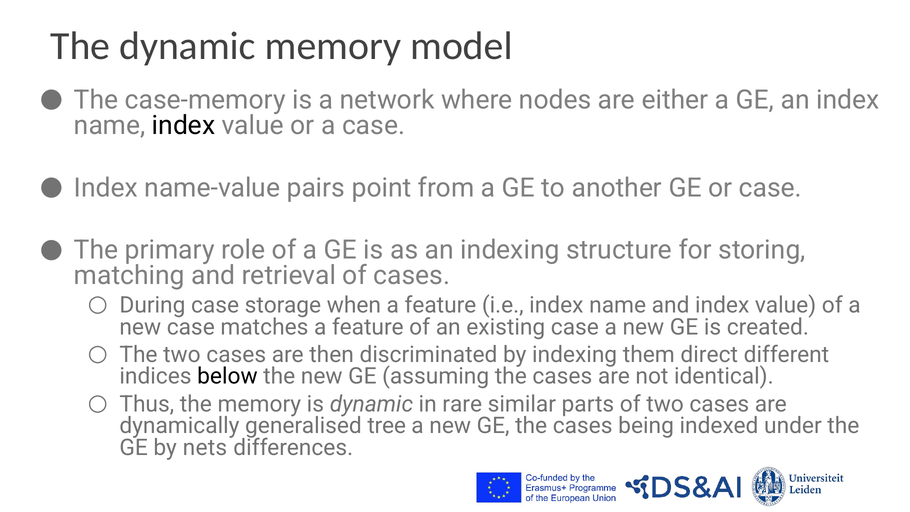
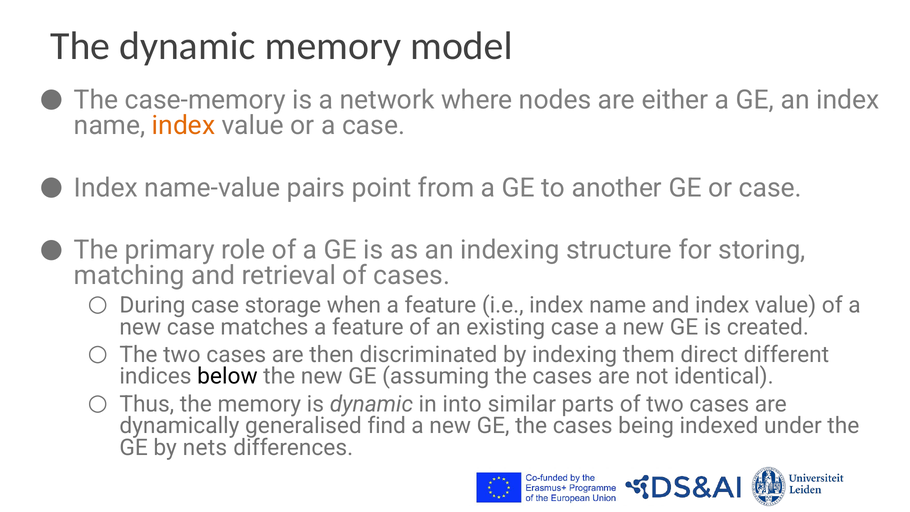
index at (184, 125) colour: black -> orange
rare: rare -> into
tree: tree -> find
